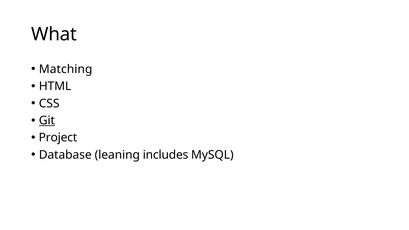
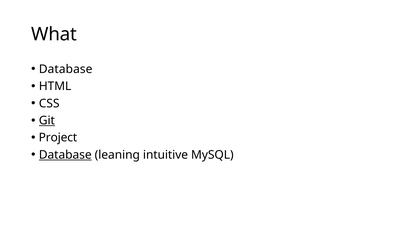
Matching at (66, 69): Matching -> Database
Database at (65, 155) underline: none -> present
includes: includes -> intuitive
